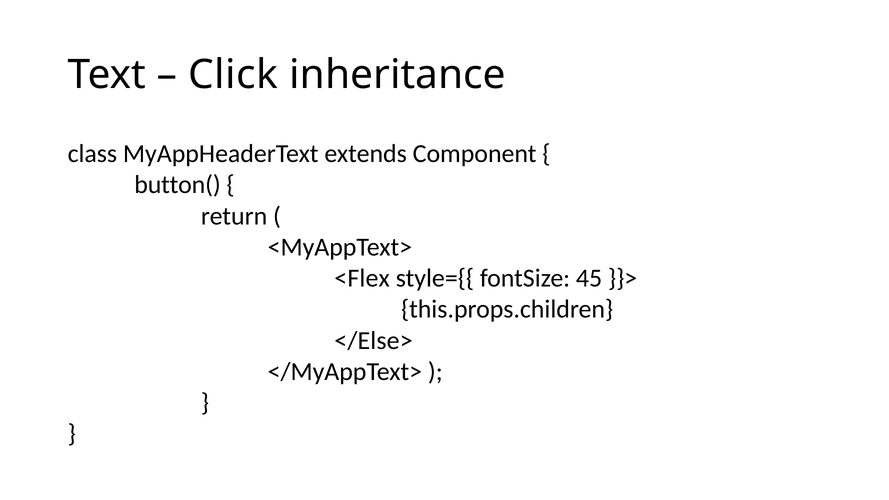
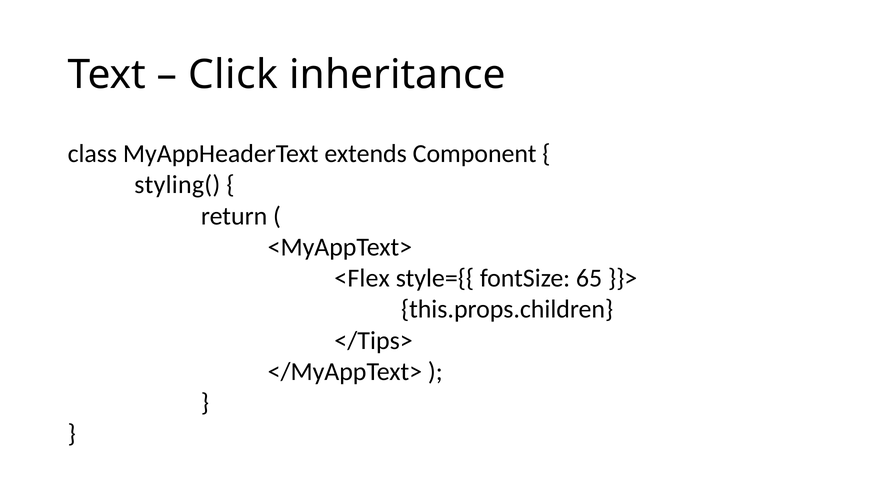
button(: button( -> styling(
45: 45 -> 65
</Else>: </Else> -> </Tips>
